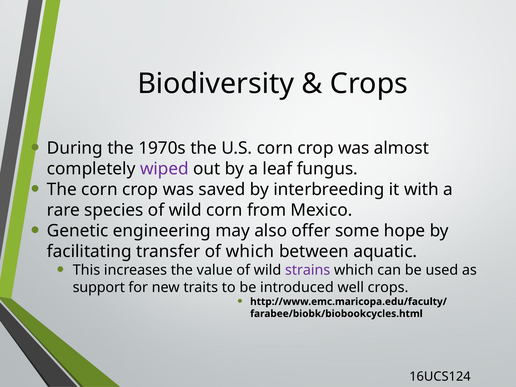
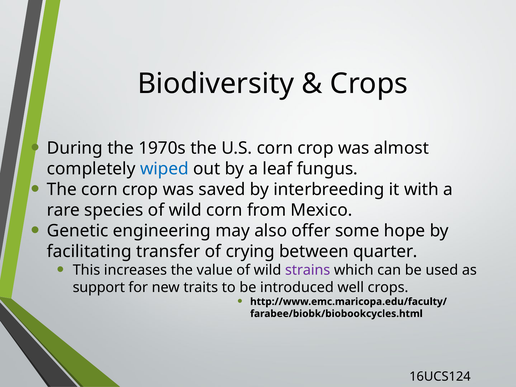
wiped colour: purple -> blue
of which: which -> crying
aquatic: aquatic -> quarter
